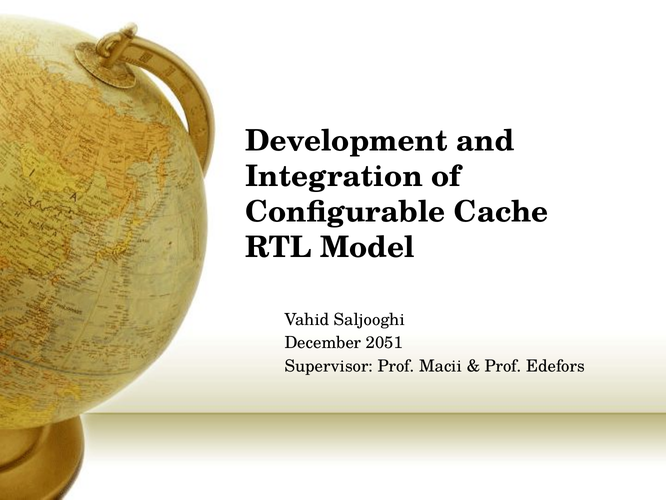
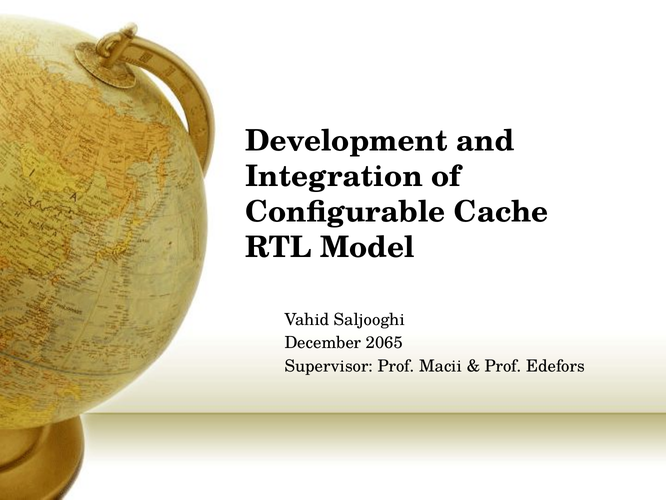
2051: 2051 -> 2065
